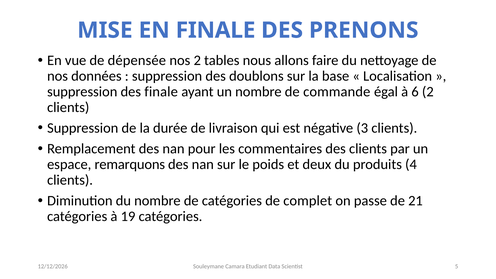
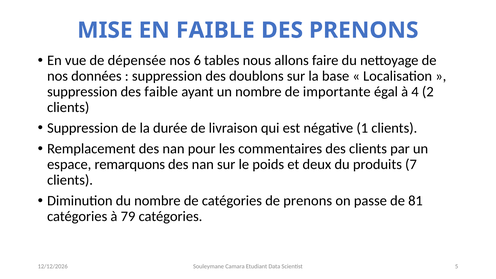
EN FINALE: FINALE -> FAIBLE
nos 2: 2 -> 6
des finale: finale -> faible
commande: commande -> importante
6: 6 -> 4
3: 3 -> 1
4: 4 -> 7
de complet: complet -> prenons
21: 21 -> 81
19: 19 -> 79
